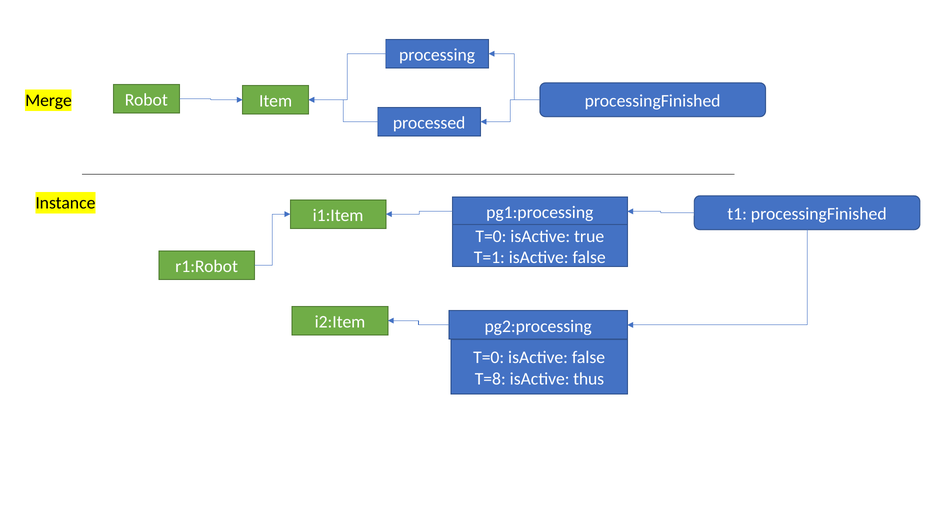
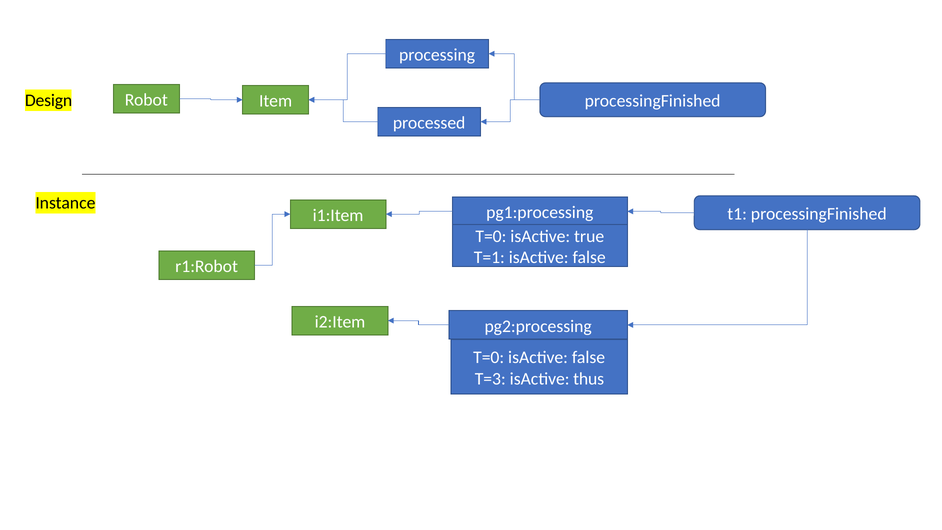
Merge: Merge -> Design
T=8: T=8 -> T=3
